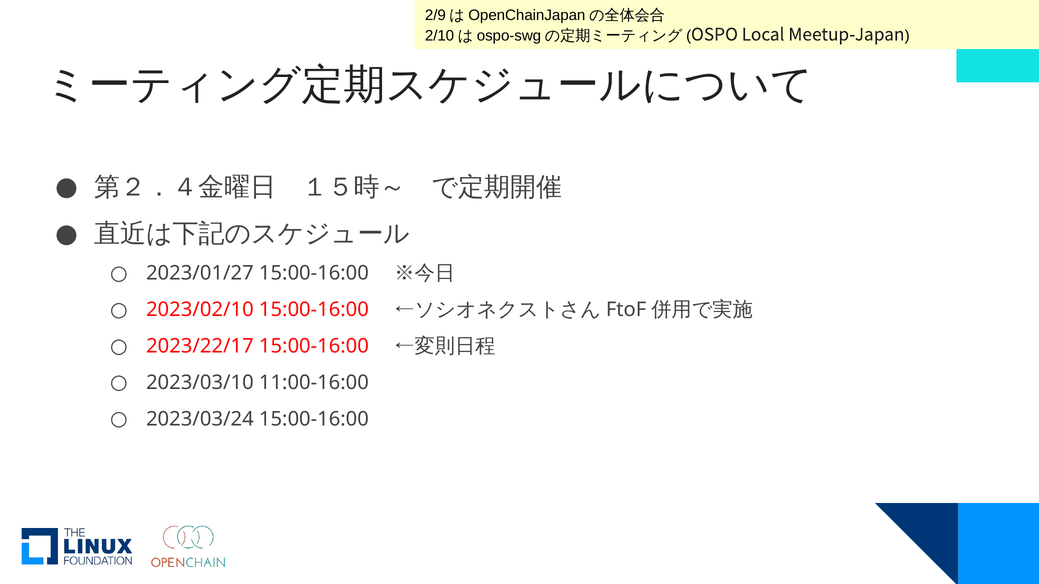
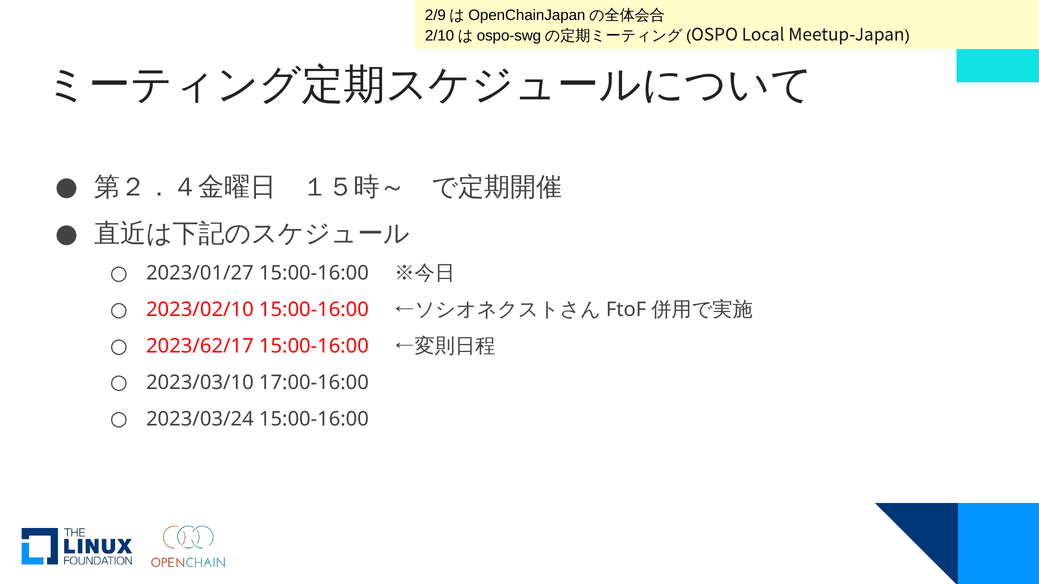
2023/22/17: 2023/22/17 -> 2023/62/17
11:00-16:00: 11:00-16:00 -> 17:00-16:00
